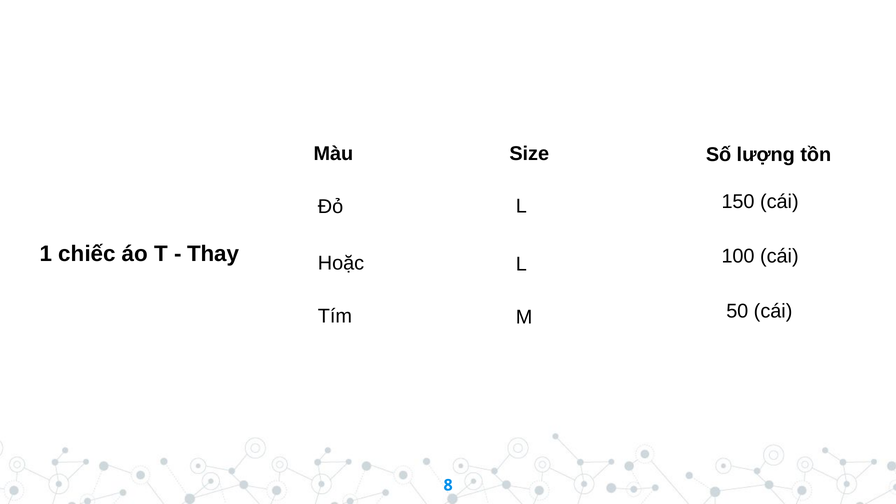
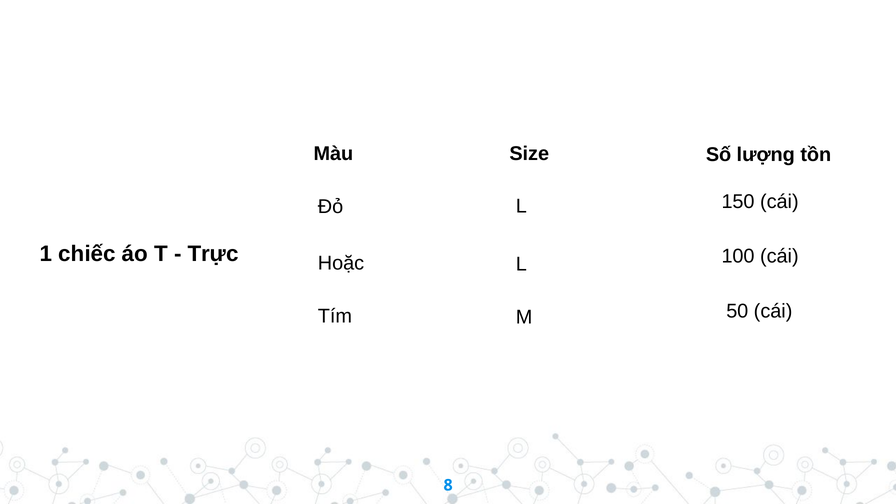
Thay: Thay -> Trực
